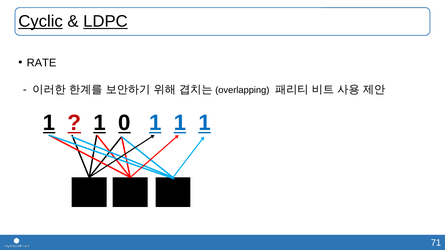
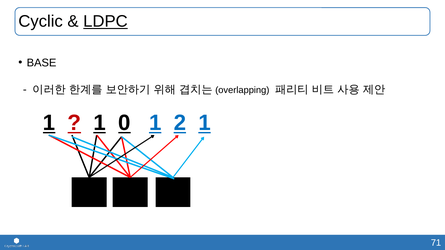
Cyclic underline: present -> none
RATE: RATE -> BASE
1 at (180, 123): 1 -> 2
